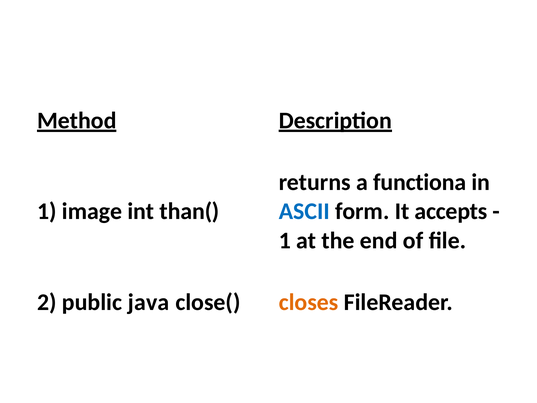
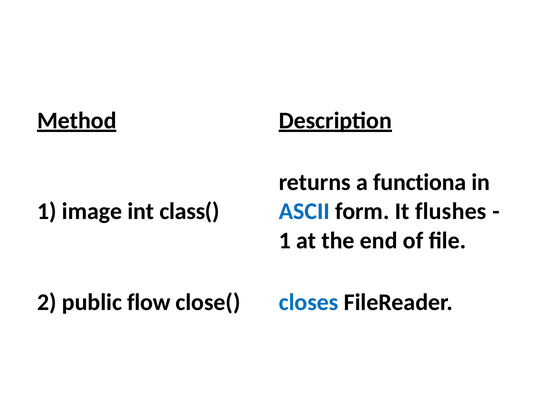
than(: than( -> class(
accepts: accepts -> flushes
java: java -> flow
closes colour: orange -> blue
